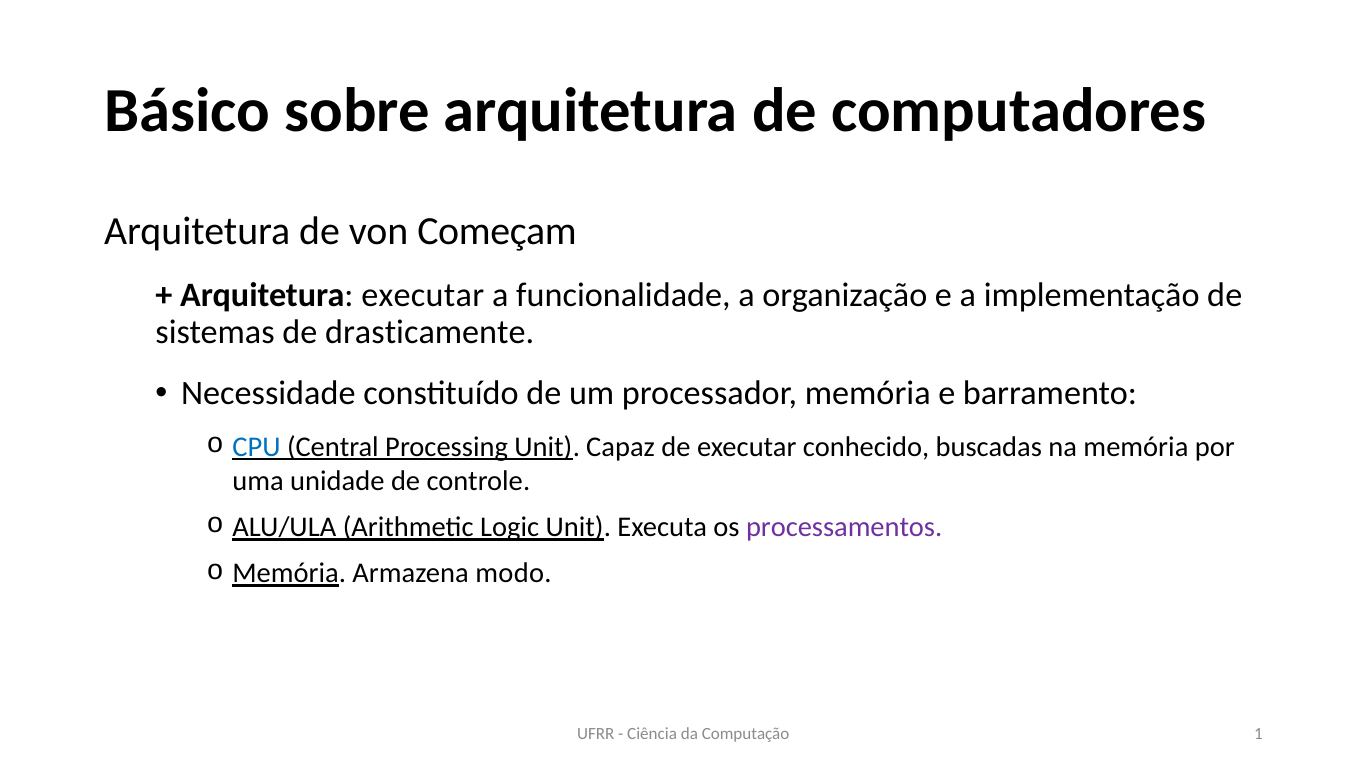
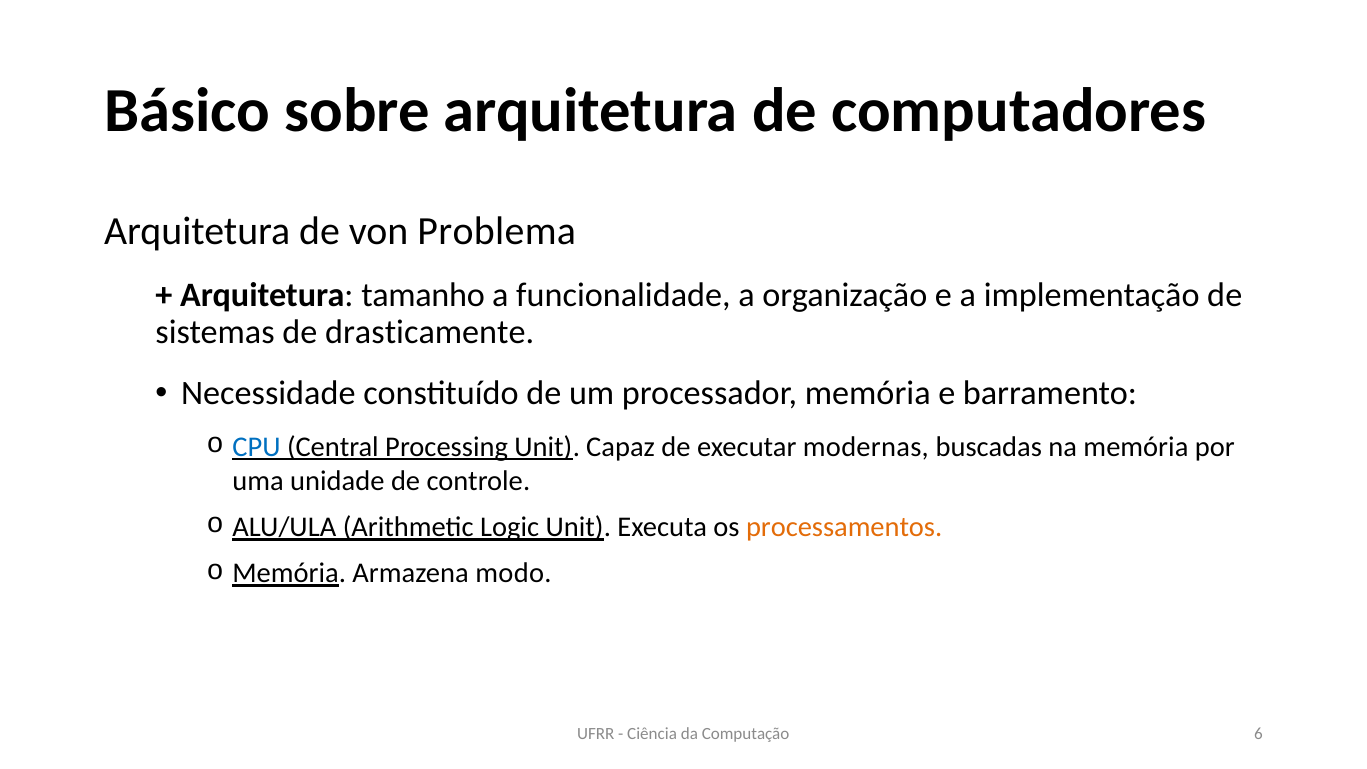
Começam: Começam -> Problema
Arquitetura executar: executar -> tamanho
conhecido: conhecido -> modernas
processamentos colour: purple -> orange
1: 1 -> 6
